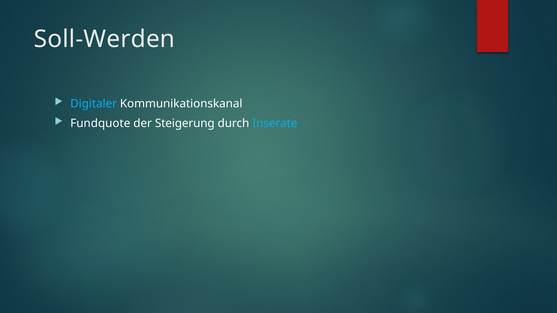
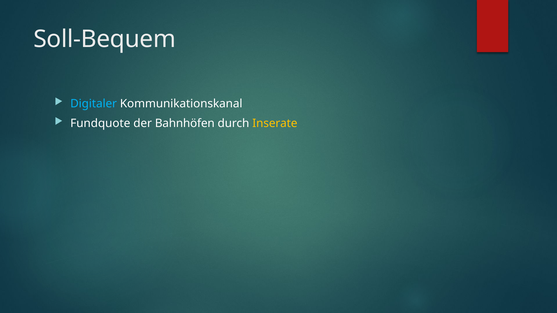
Soll-Werden: Soll-Werden -> Soll-Bequem
Steigerung: Steigerung -> Bahnhöfen
Inserate colour: light blue -> yellow
